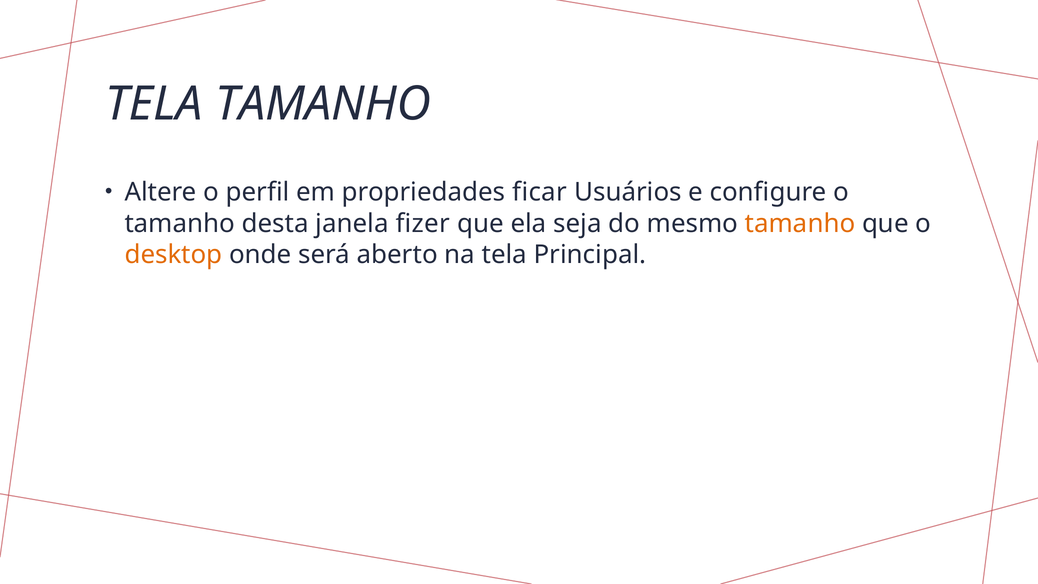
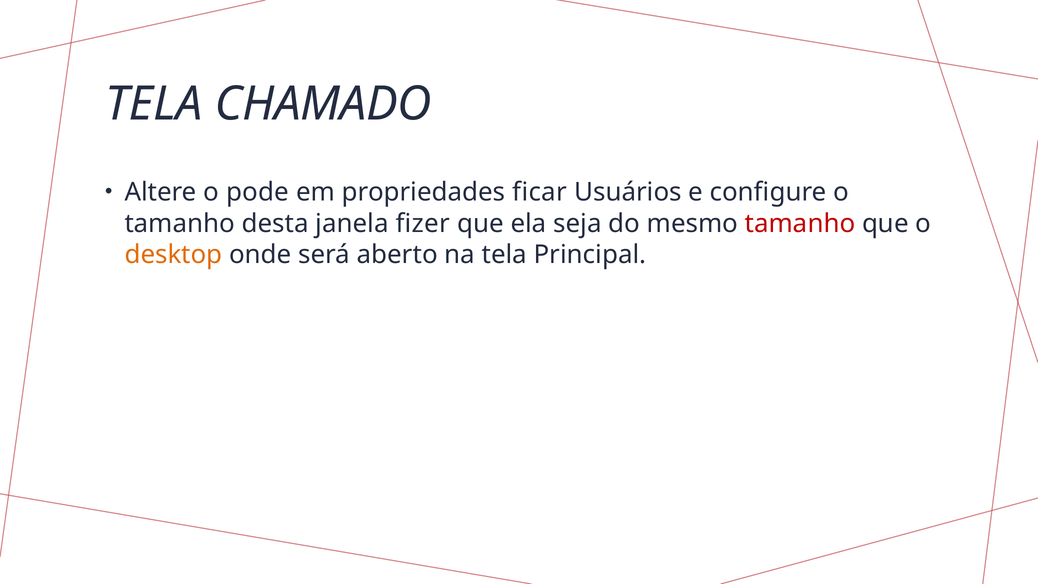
TELA TAMANHO: TAMANHO -> CHAMADO
perfil: perfil -> pode
tamanho at (800, 224) colour: orange -> red
